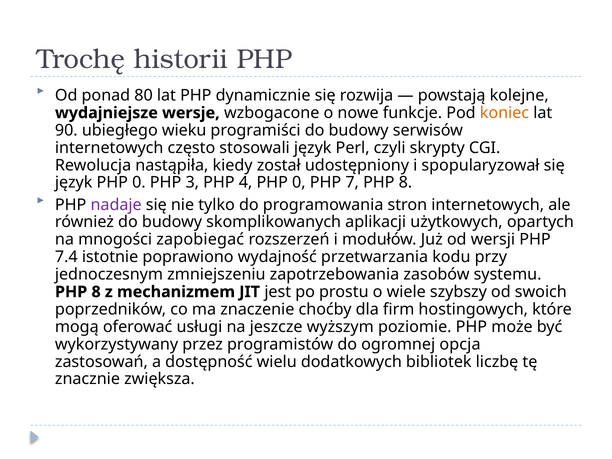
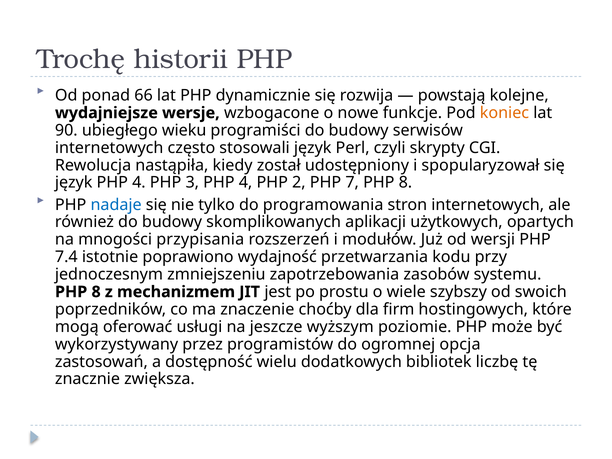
80: 80 -> 66
język PHP 0: 0 -> 4
4 PHP 0: 0 -> 2
nadaje colour: purple -> blue
zapobiegać: zapobiegać -> przypisania
